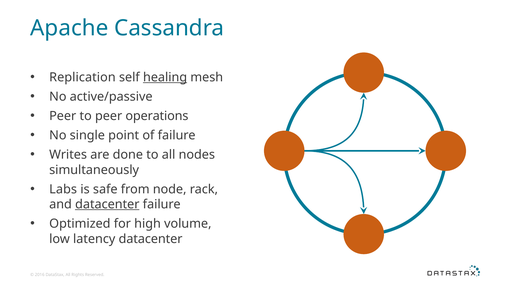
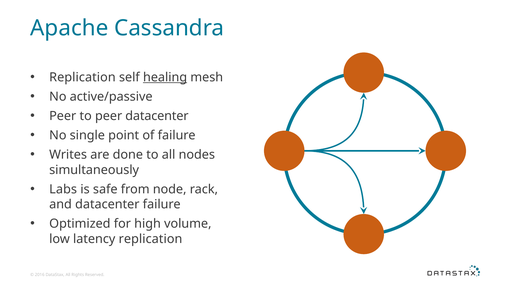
peer operations: operations -> datacenter
datacenter at (107, 204) underline: present -> none
latency datacenter: datacenter -> replication
